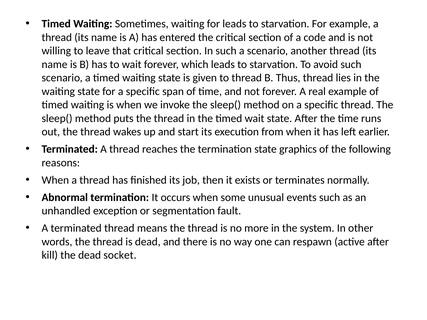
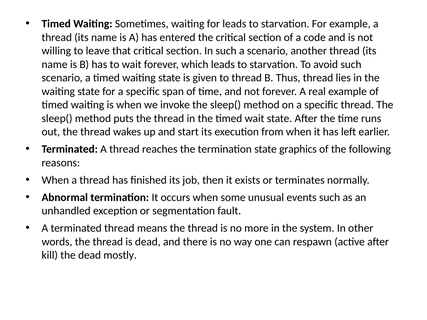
socket: socket -> mostly
